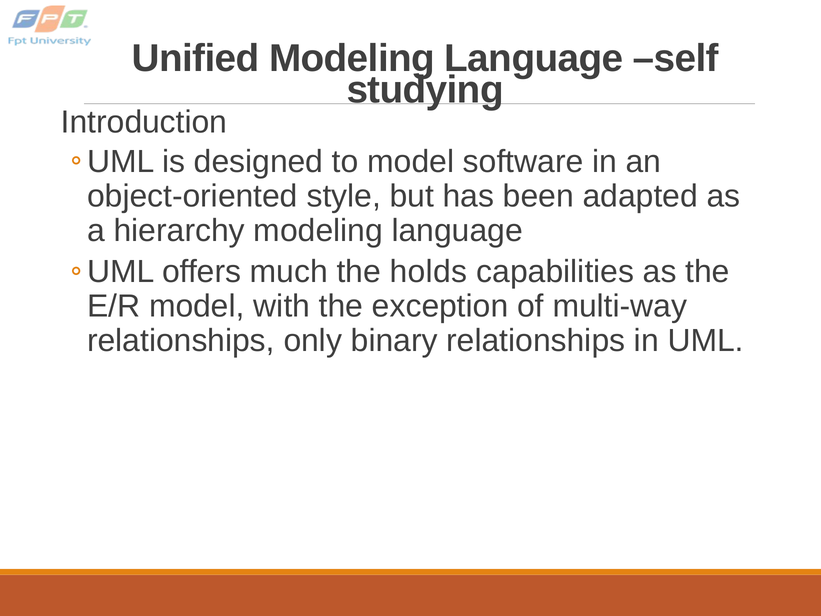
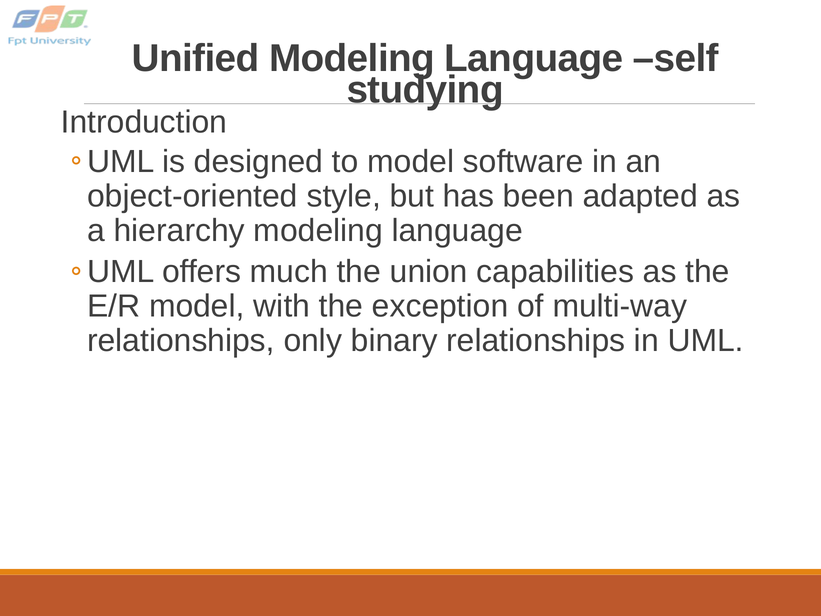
holds: holds -> union
